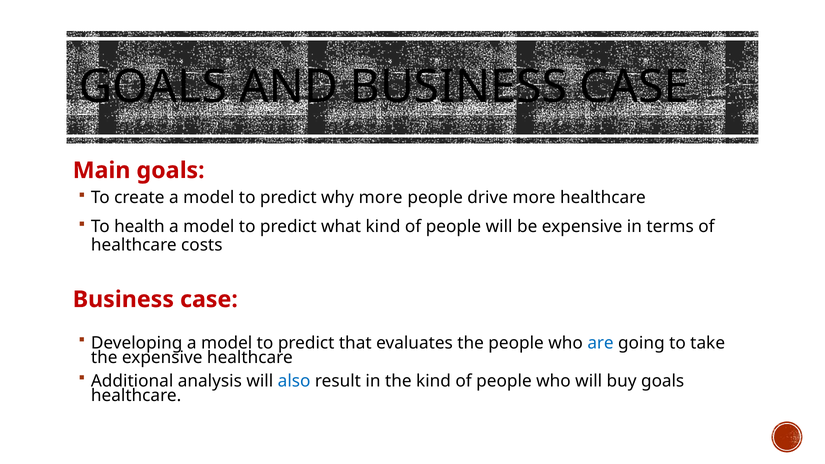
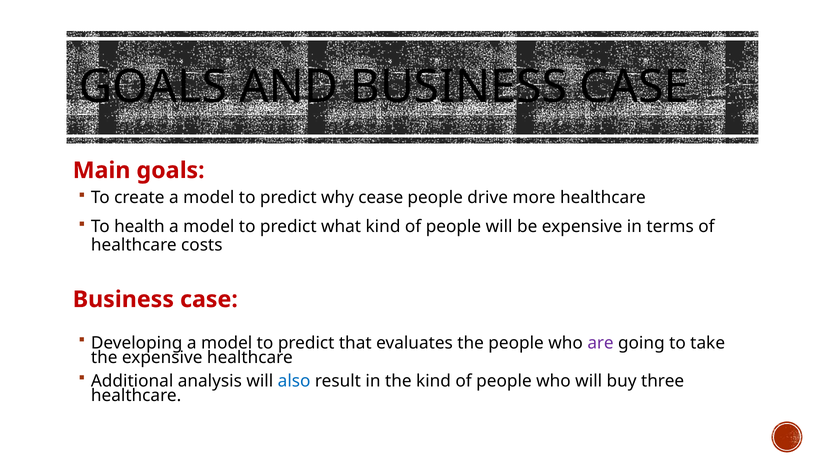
why more: more -> cease
are colour: blue -> purple
buy goals: goals -> three
